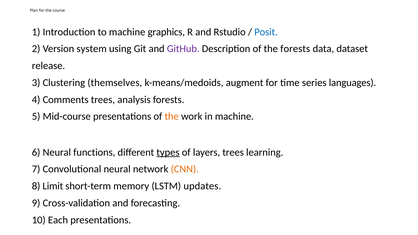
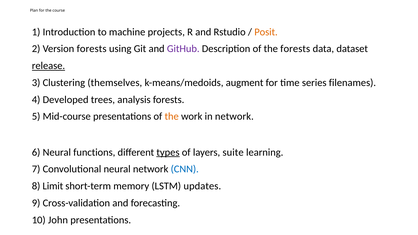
graphics: graphics -> projects
Posit colour: blue -> orange
Version system: system -> forests
release underline: none -> present
languages: languages -> filenames
Comments: Comments -> Developed
in machine: machine -> network
layers trees: trees -> suite
CNN colour: orange -> blue
Each: Each -> John
